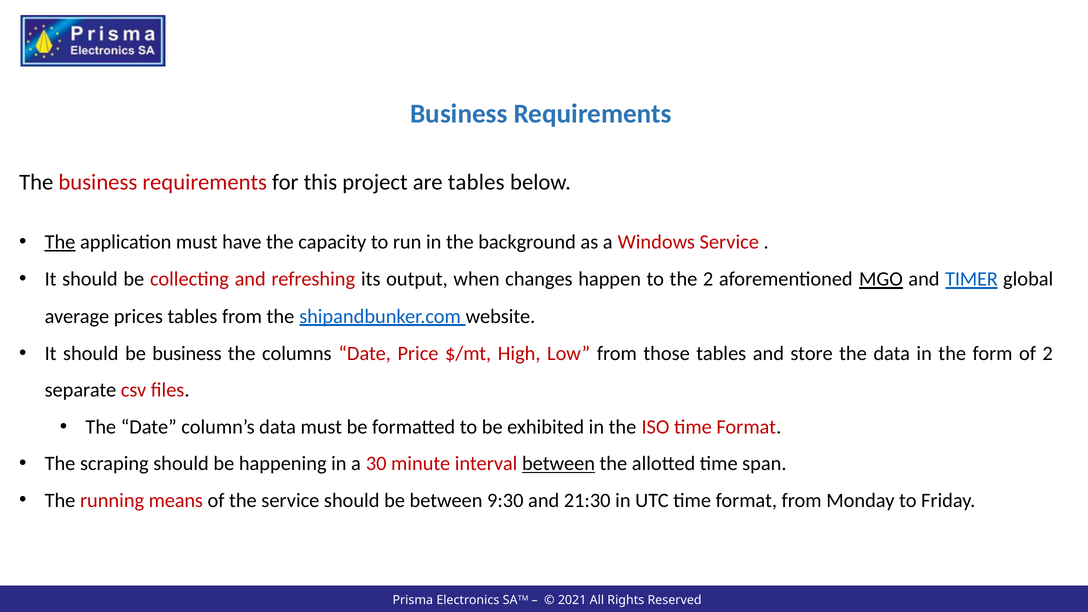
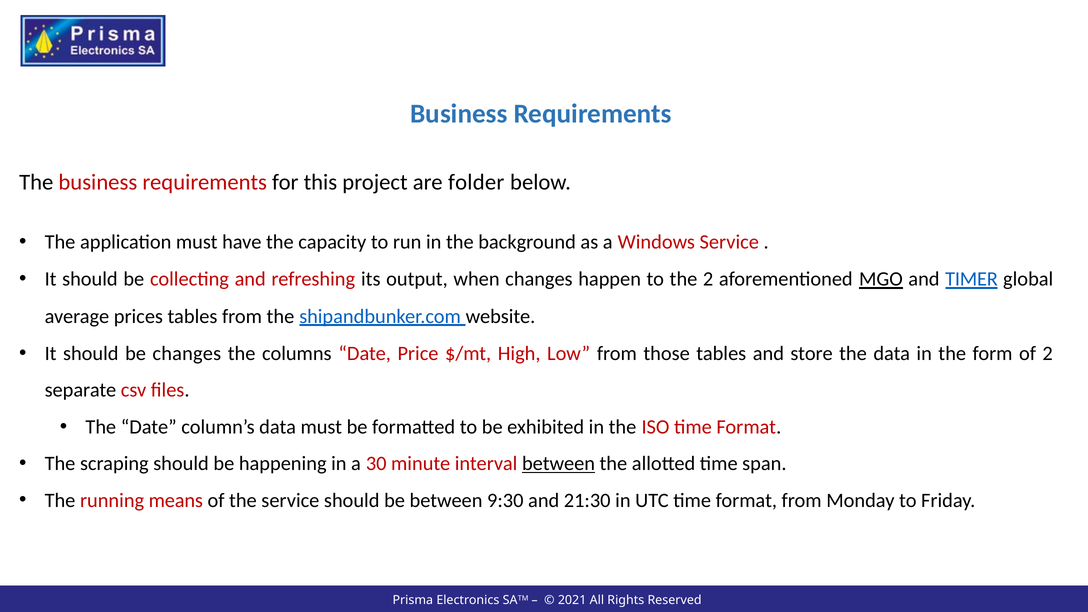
are tables: tables -> folder
The at (60, 242) underline: present -> none
be business: business -> changes
